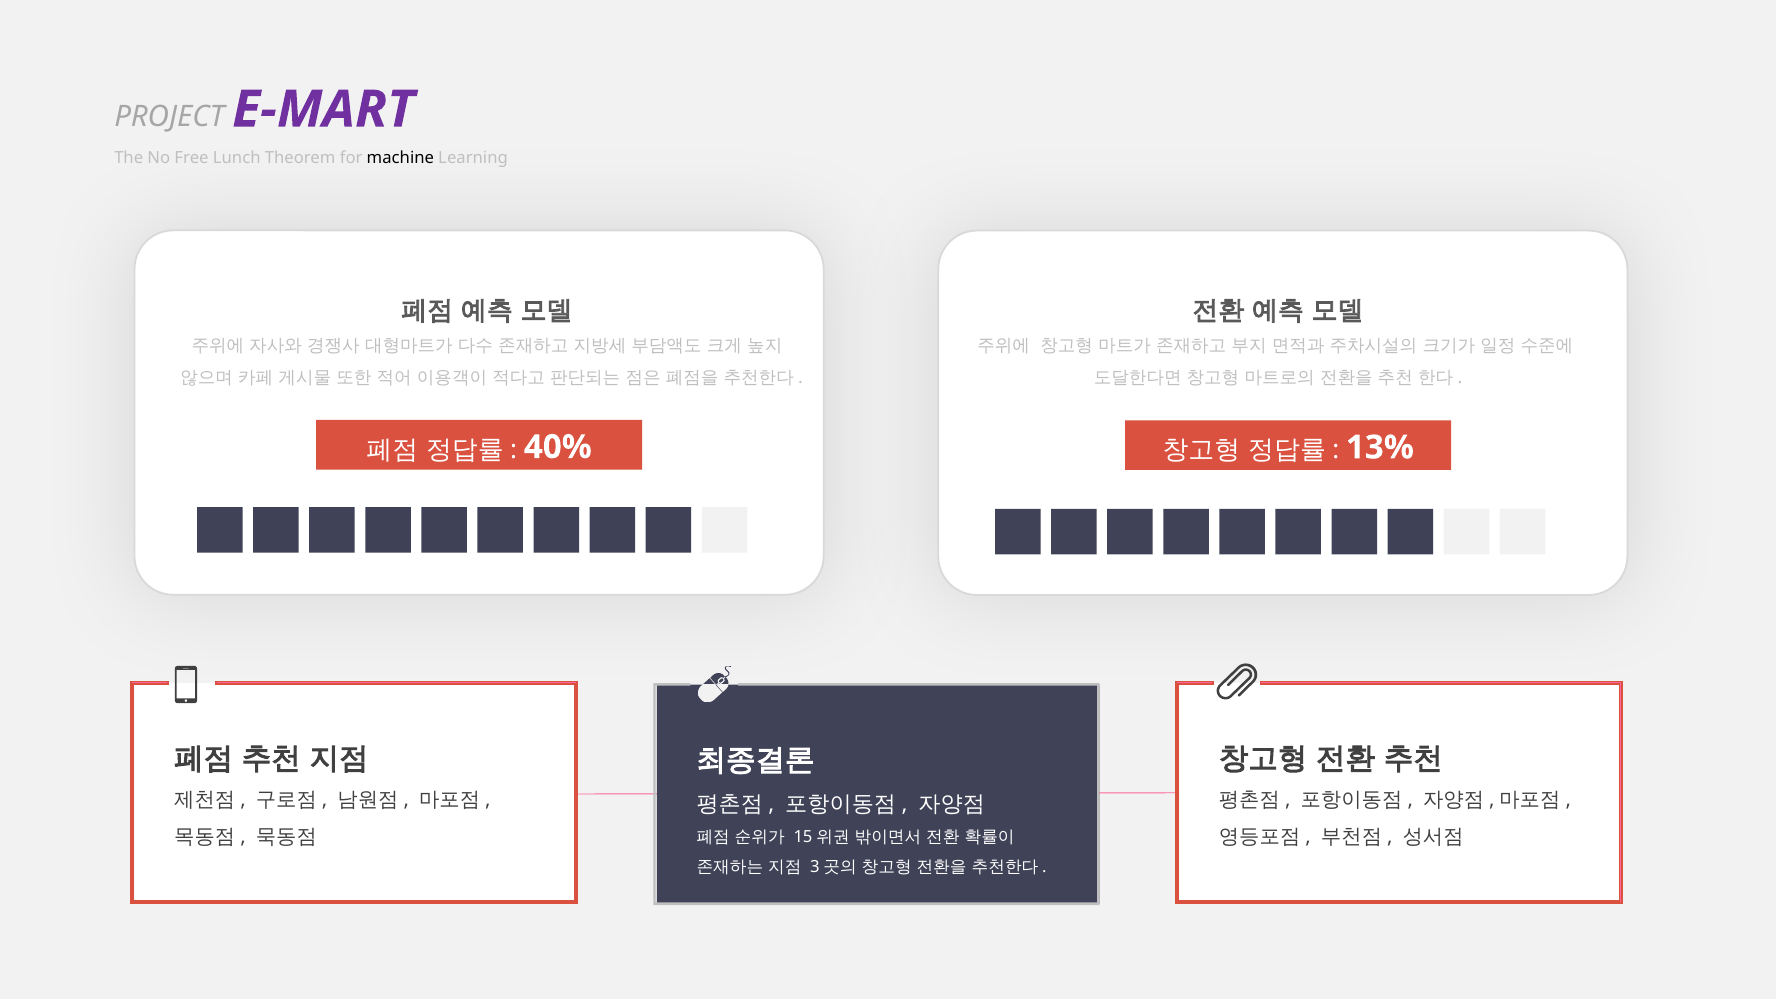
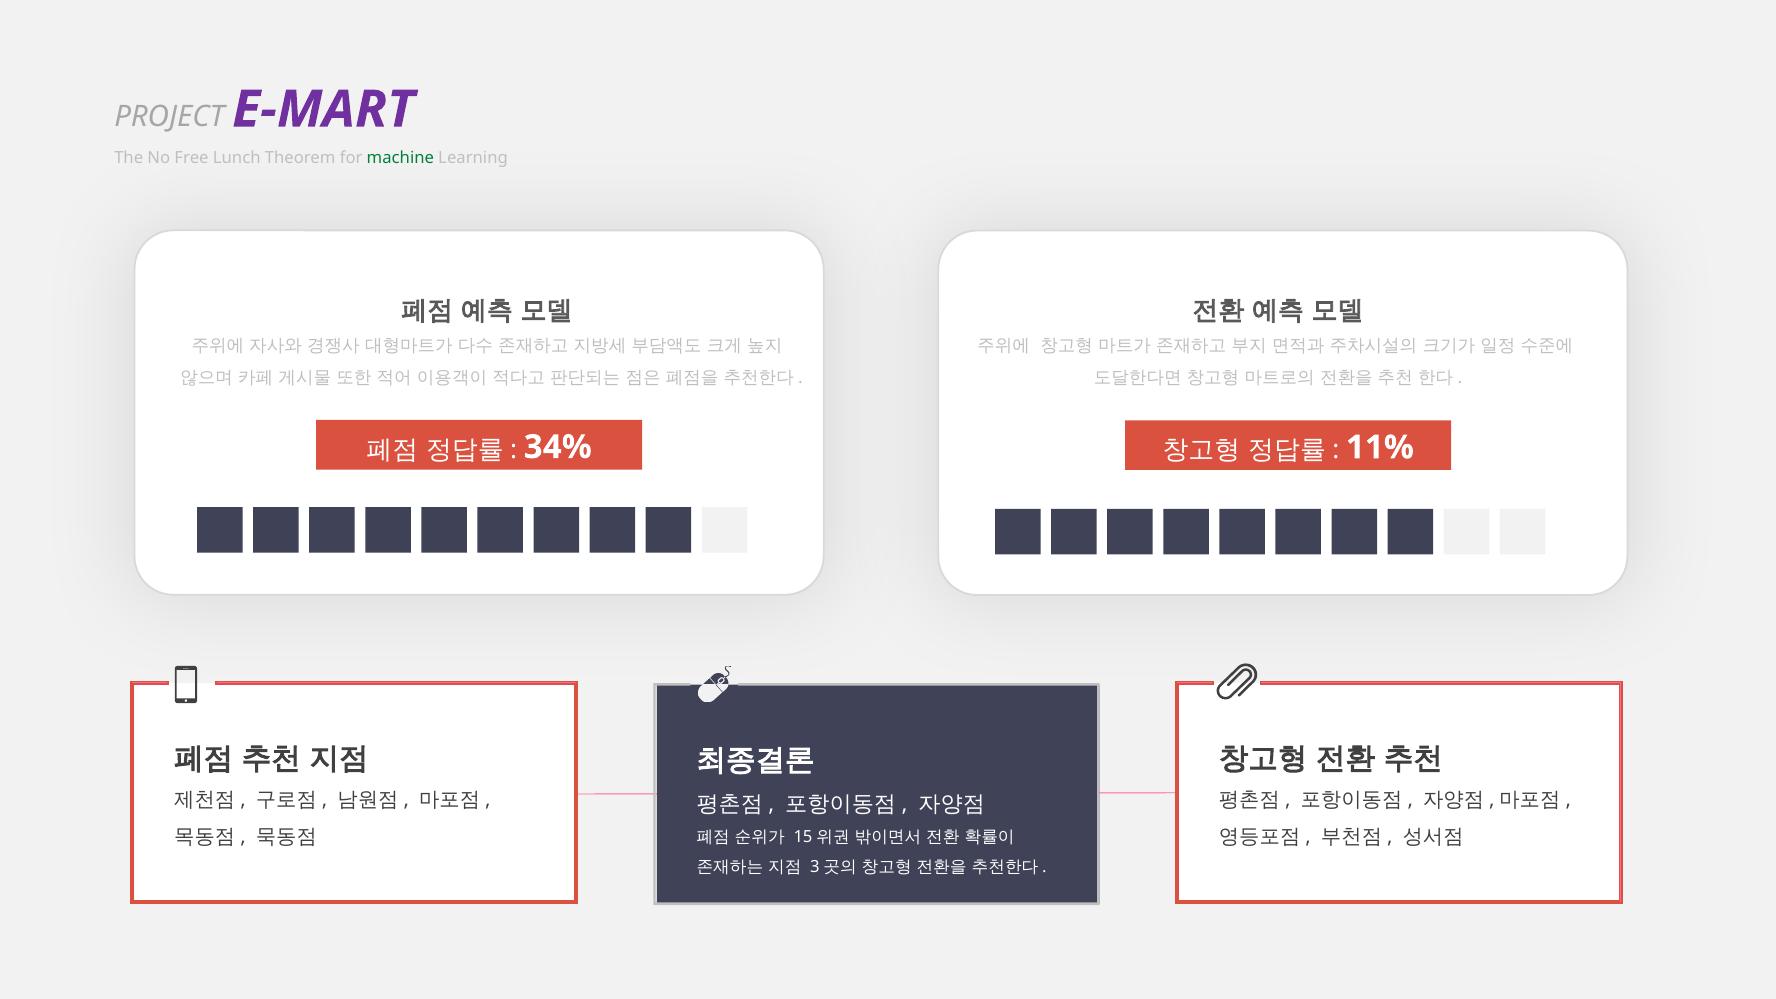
machine colour: black -> green
40%: 40% -> 34%
13%: 13% -> 11%
